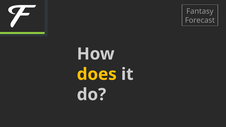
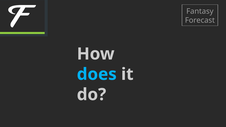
does colour: yellow -> light blue
